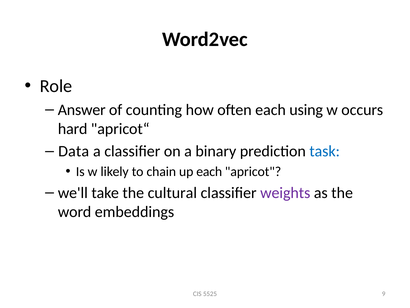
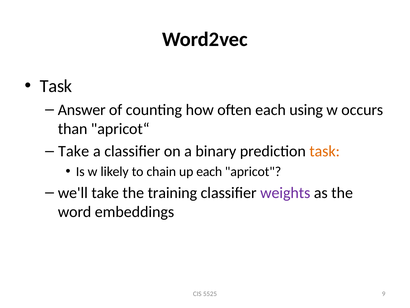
Role at (56, 86): Role -> Task
hard: hard -> than
Data at (74, 151): Data -> Take
task at (325, 151) colour: blue -> orange
cultural: cultural -> training
